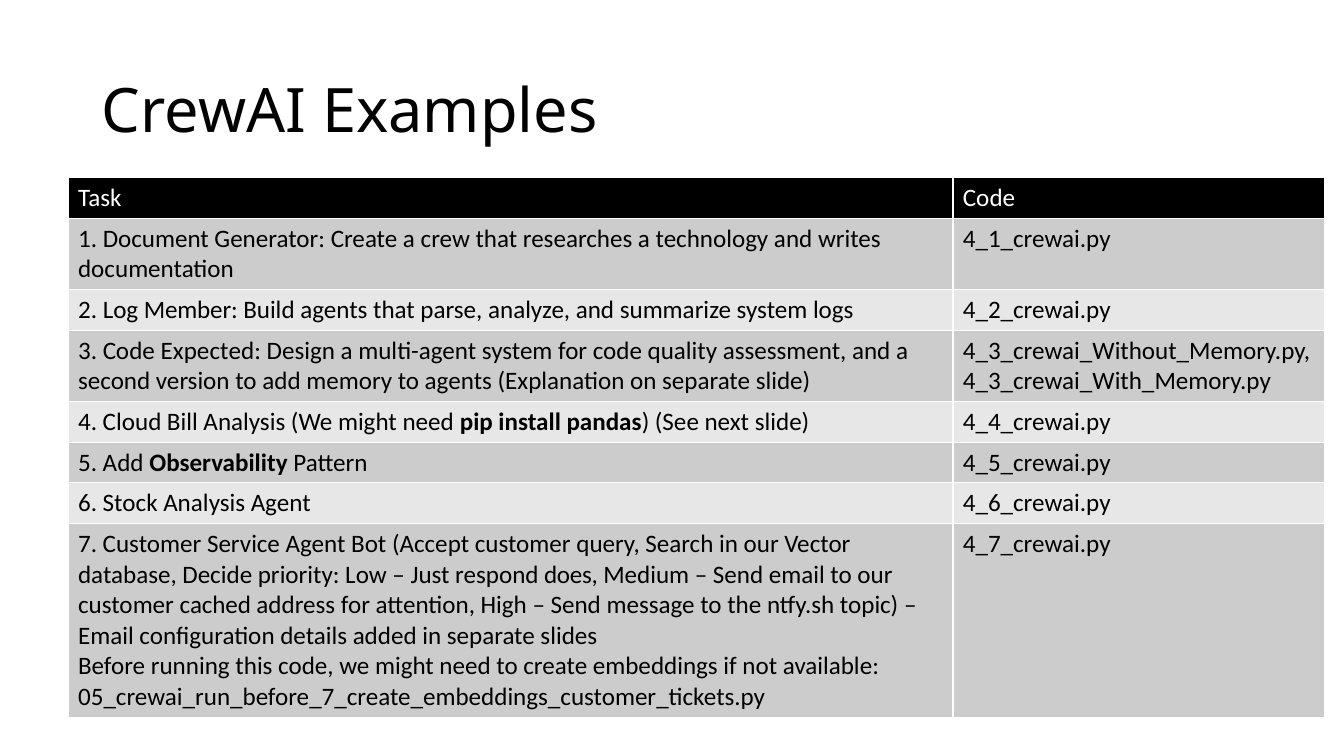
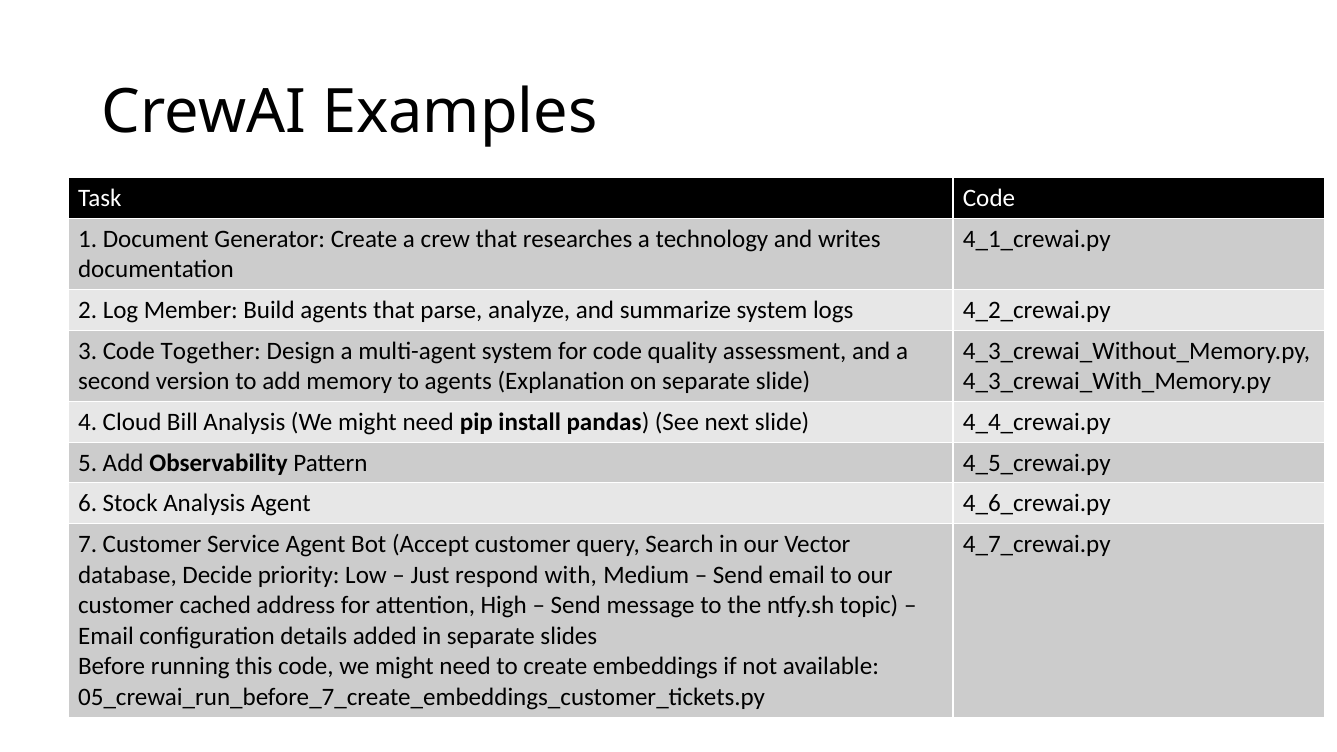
Expected: Expected -> Together
does: does -> with
